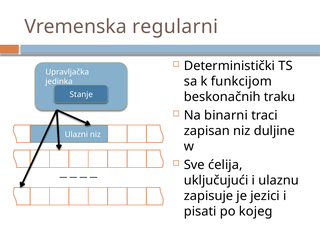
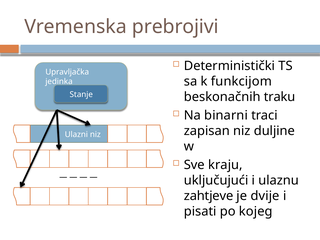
regularni: regularni -> prebrojivi
ćelija: ćelija -> kraju
zapisuje: zapisuje -> zahtjeve
jezici: jezici -> dvije
